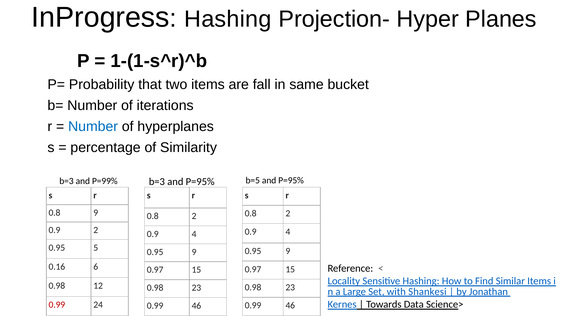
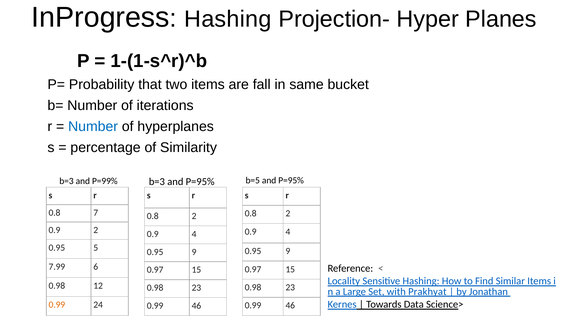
0.8 9: 9 -> 7
0.16: 0.16 -> 7.99
Shankesi: Shankesi -> Prakhyat
0.99 at (57, 304) colour: red -> orange
